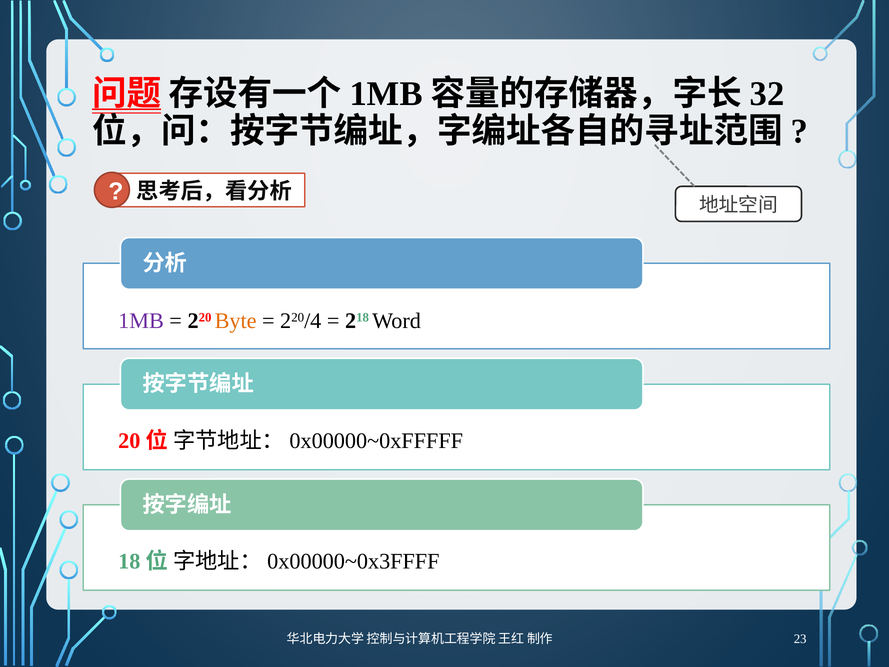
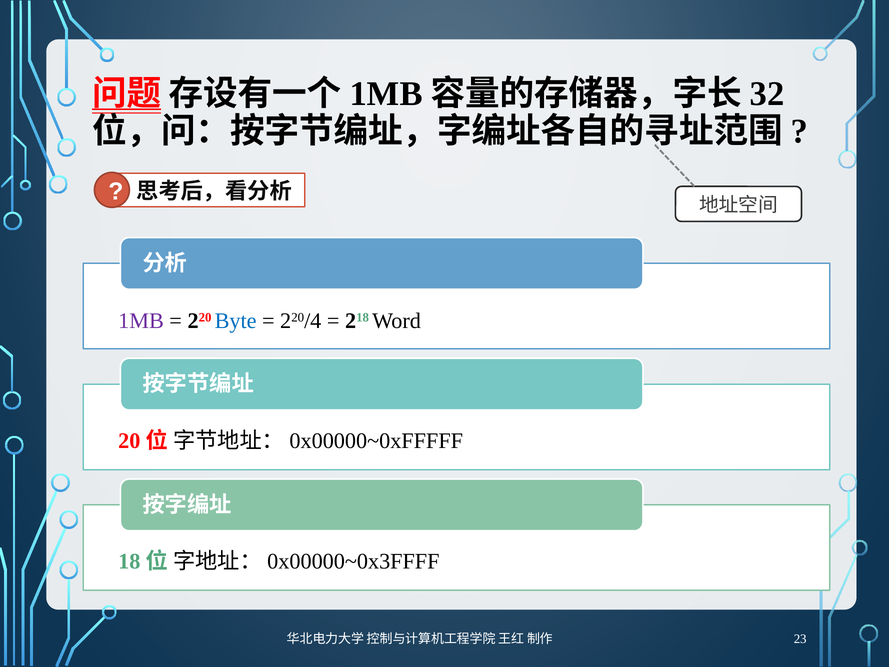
Byte colour: orange -> blue
